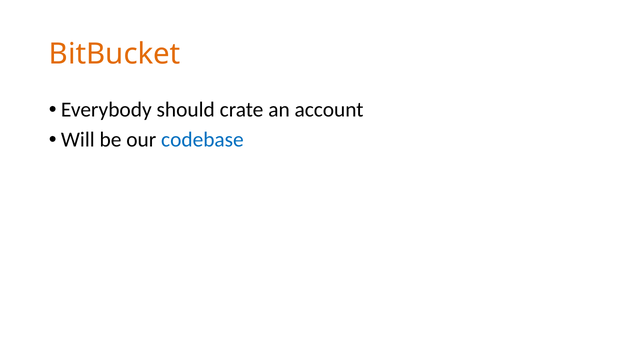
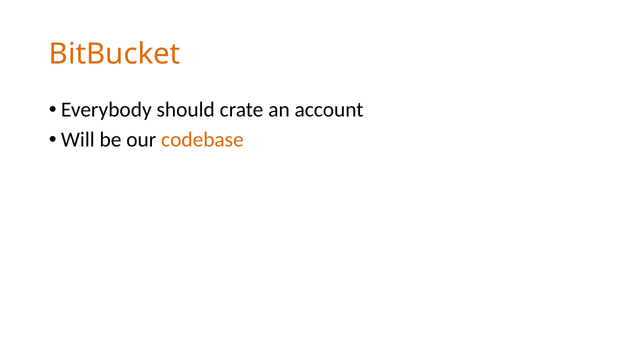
codebase colour: blue -> orange
